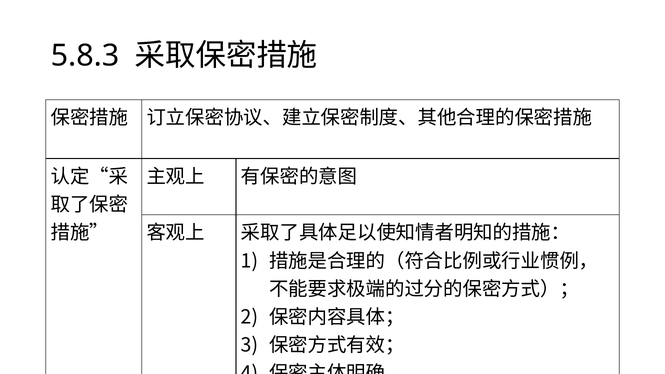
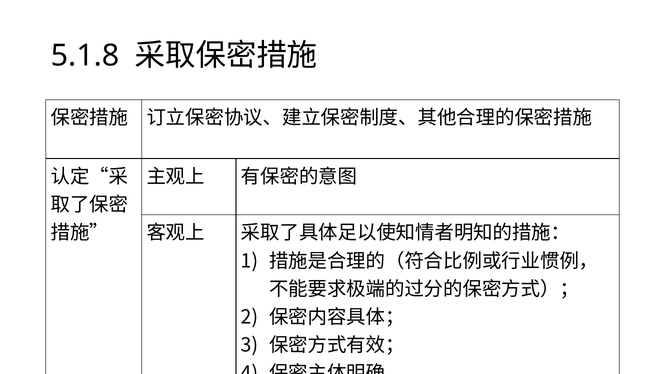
5.8.3: 5.8.3 -> 5.1.8
